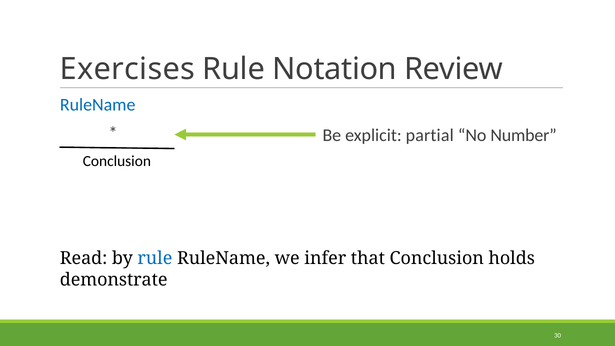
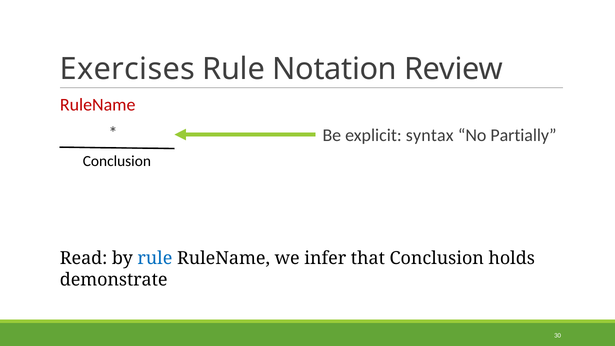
RuleName at (98, 105) colour: blue -> red
partial: partial -> syntax
Number: Number -> Partially
